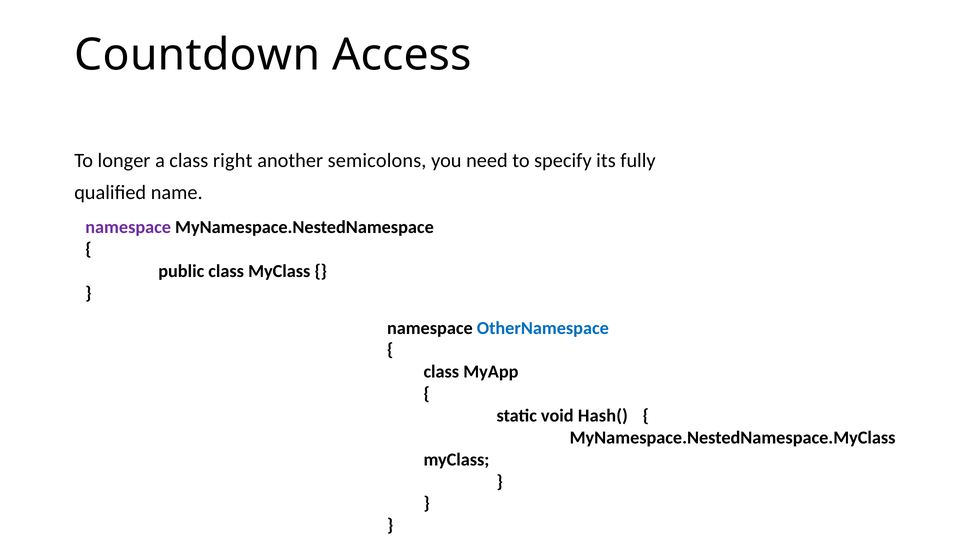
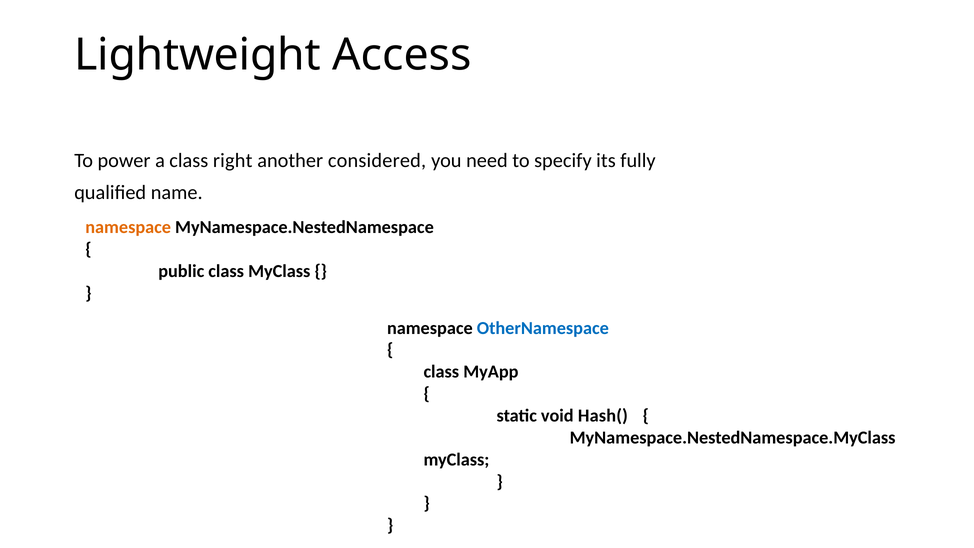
Countdown: Countdown -> Lightweight
longer: longer -> power
semicolons: semicolons -> considered
namespace at (128, 227) colour: purple -> orange
